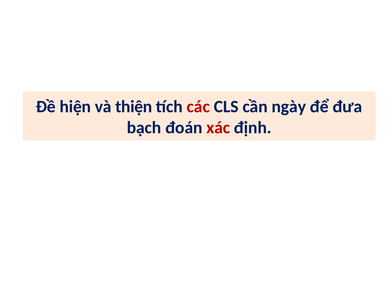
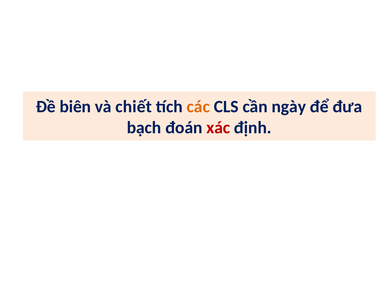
hiện: hiện -> biên
thiện: thiện -> chiết
các colour: red -> orange
